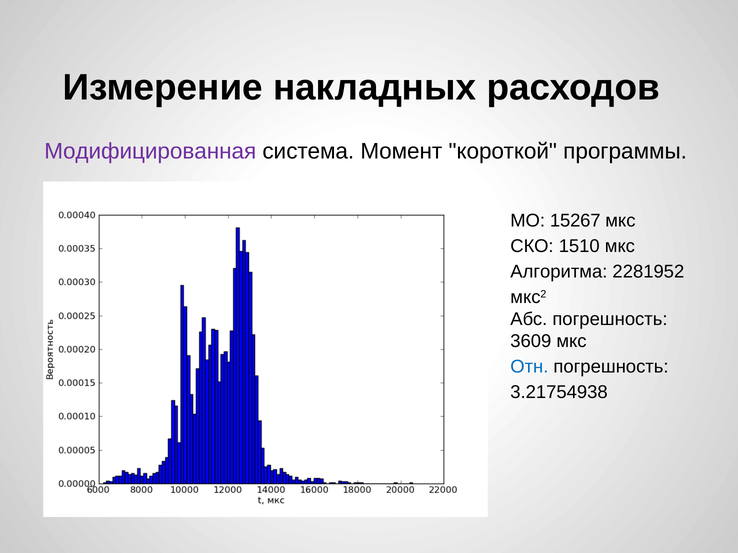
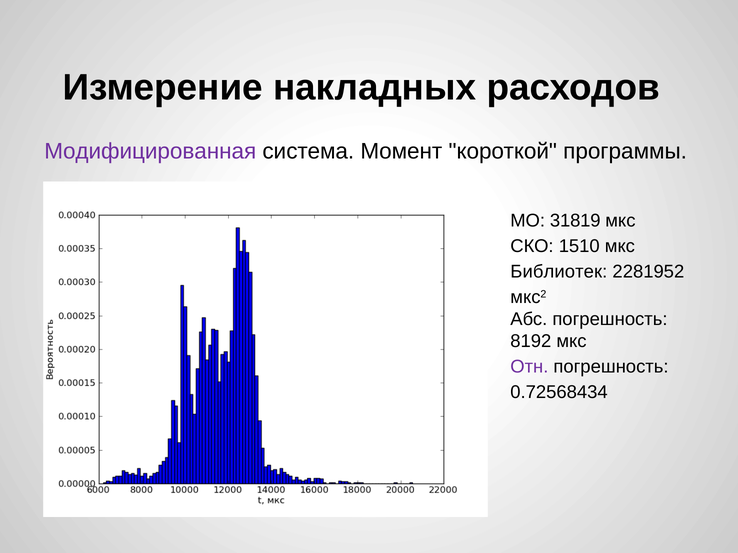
15267: 15267 -> 31819
Алгоритма: Алгоритма -> Библиотек
3609: 3609 -> 8192
Отн colour: blue -> purple
3.21754938: 3.21754938 -> 0.72568434
